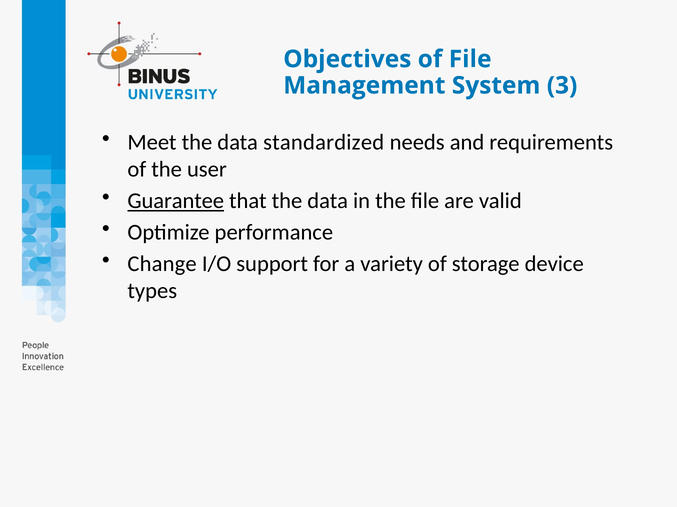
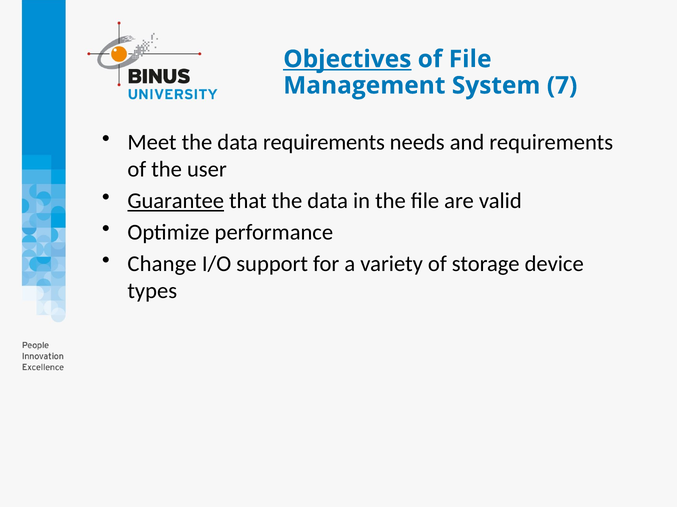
Objectives underline: none -> present
3: 3 -> 7
data standardized: standardized -> requirements
